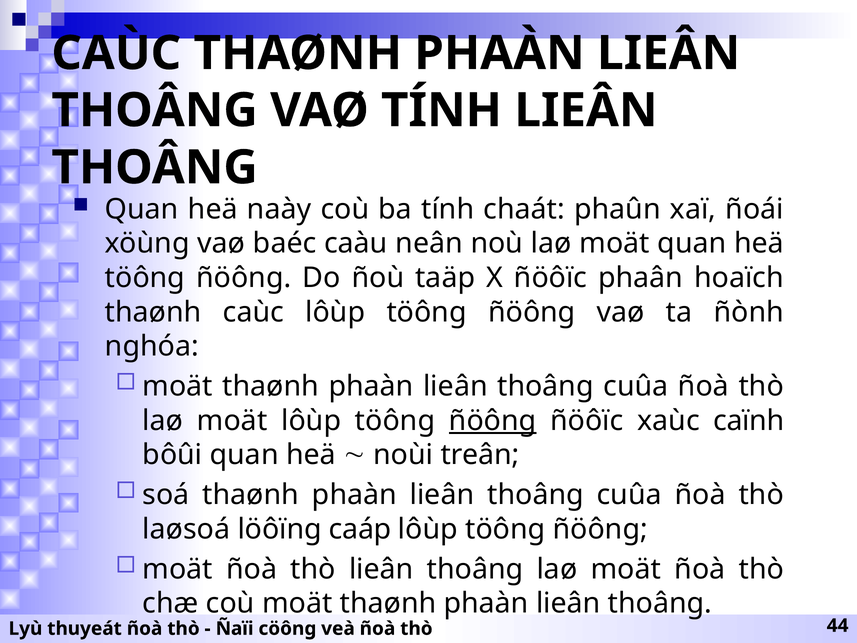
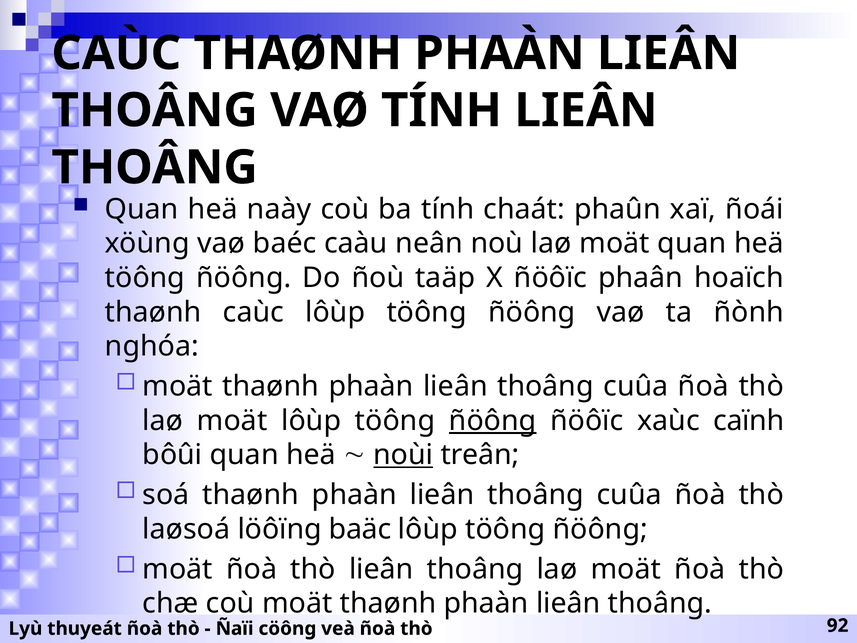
noùi underline: none -> present
caáp: caáp -> baäc
44: 44 -> 92
